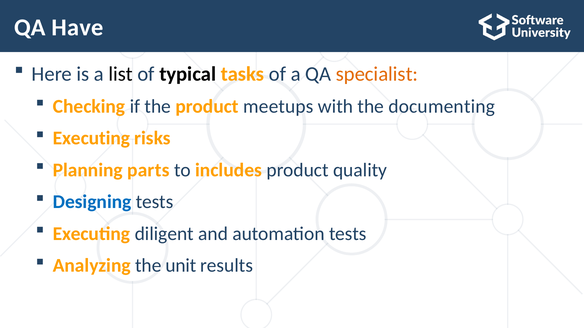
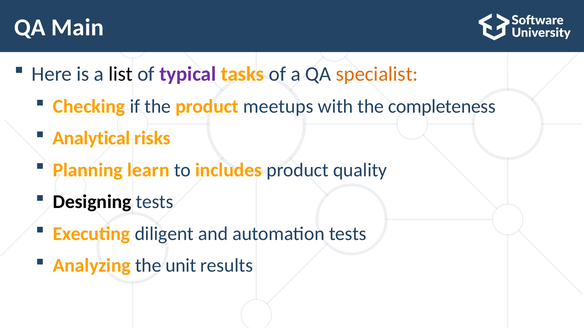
Have: Have -> Main
typical colour: black -> purple
documenting: documenting -> completeness
Executing at (91, 138): Executing -> Analytical
parts: parts -> learn
Designing colour: blue -> black
